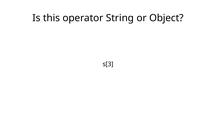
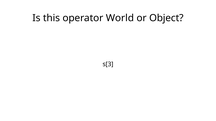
String: String -> World
